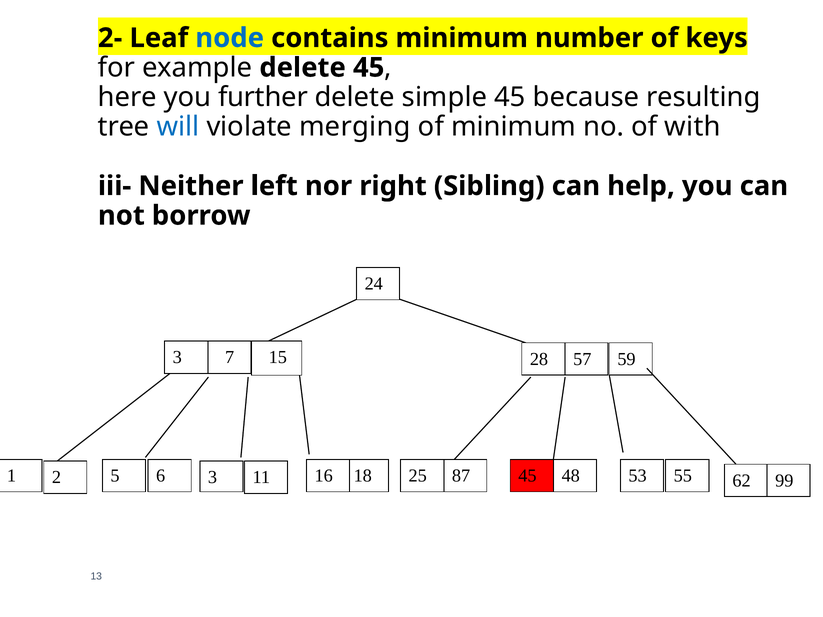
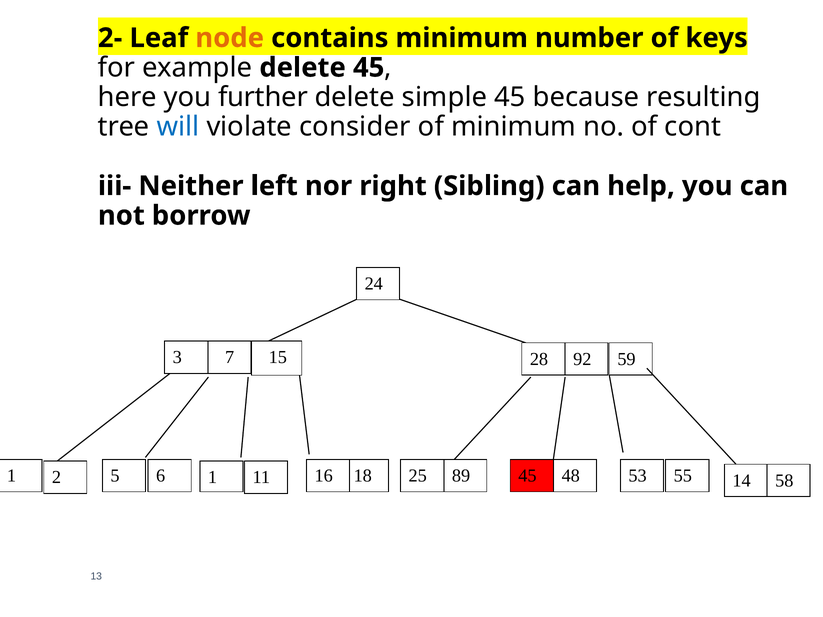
node colour: blue -> orange
merging: merging -> consider
with: with -> cont
57: 57 -> 92
6 3: 3 -> 1
87: 87 -> 89
62: 62 -> 14
99: 99 -> 58
